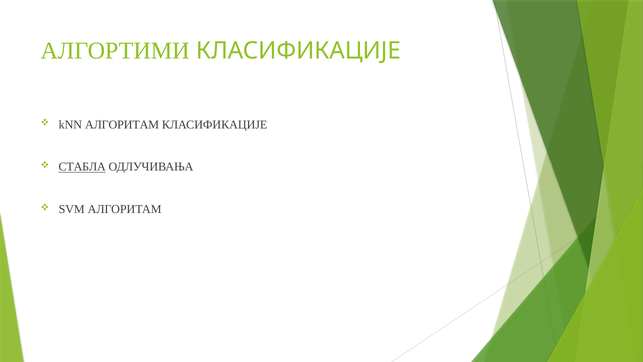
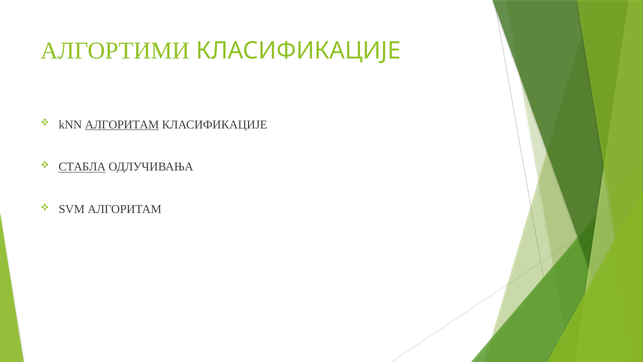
АЛГОРИТАМ at (122, 124) underline: none -> present
